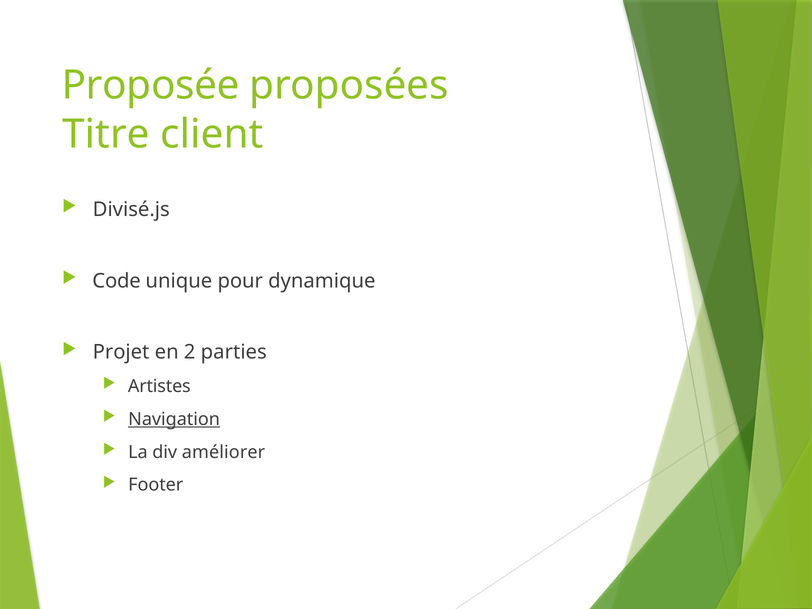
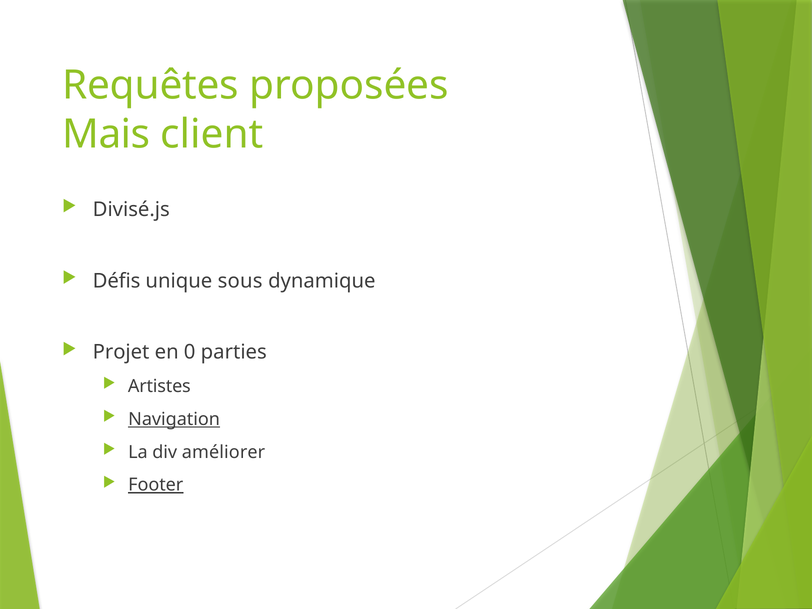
Proposée: Proposée -> Requêtes
Titre: Titre -> Mais
Code: Code -> Défis
pour: pour -> sous
2: 2 -> 0
Footer underline: none -> present
